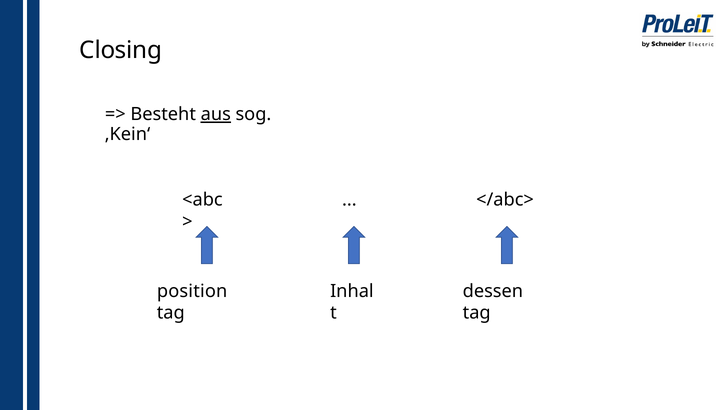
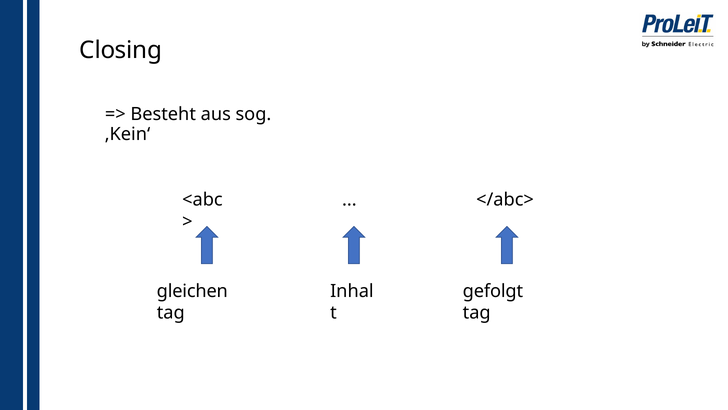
aus underline: present -> none
position: position -> gleichen
dessen: dessen -> gefolgt
